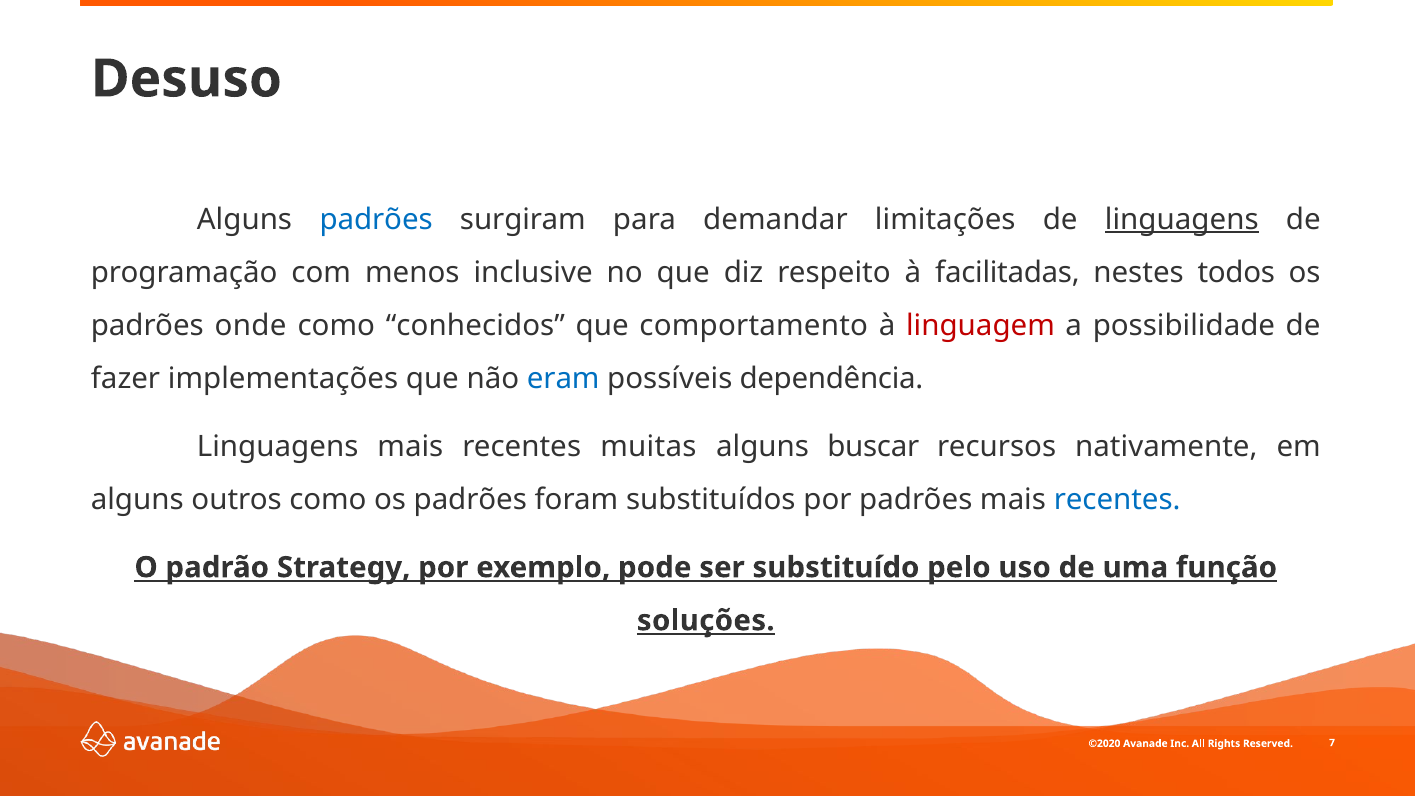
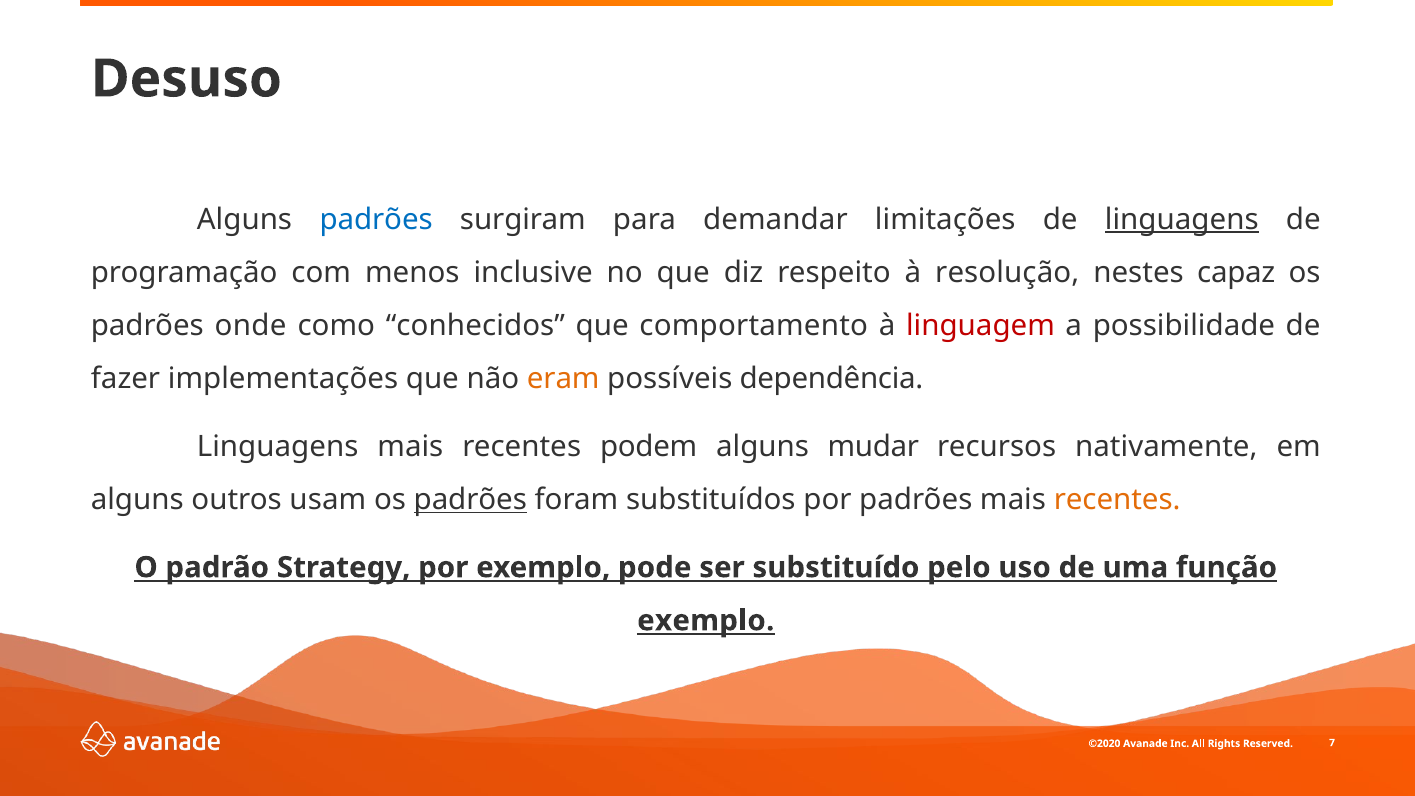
facilitadas: facilitadas -> resolução
todos: todos -> capaz
eram colour: blue -> orange
muitas: muitas -> podem
buscar: buscar -> mudar
outros como: como -> usam
padrões at (470, 500) underline: none -> present
recentes at (1117, 500) colour: blue -> orange
soluções at (706, 621): soluções -> exemplo
